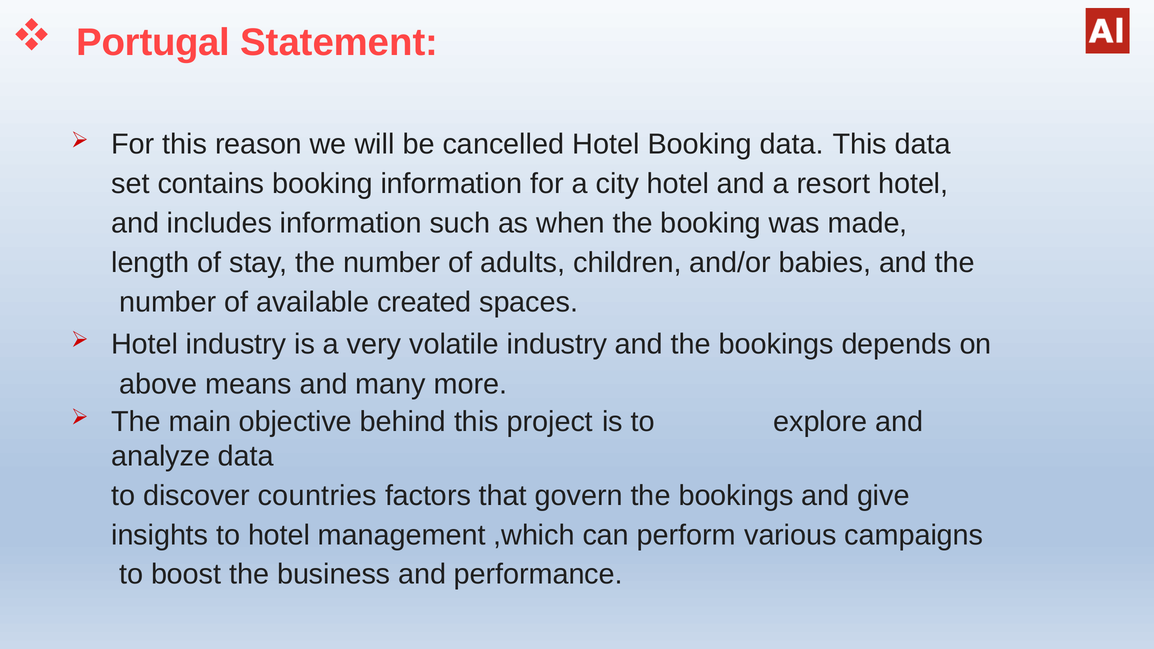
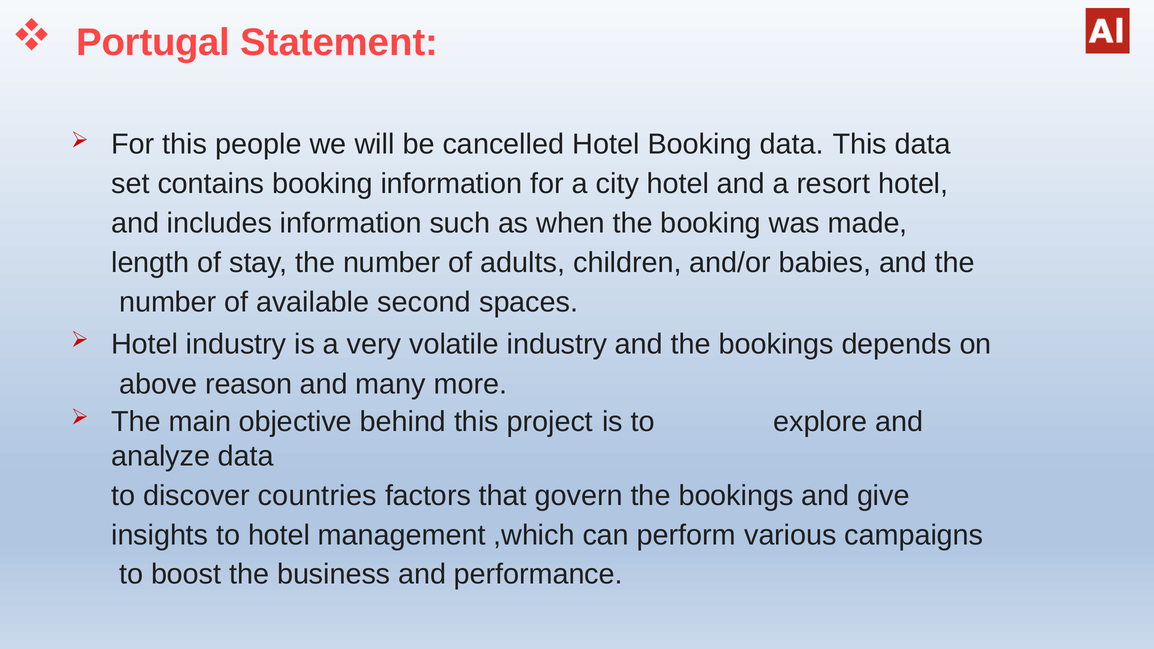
reason: reason -> people
created: created -> second
means: means -> reason
